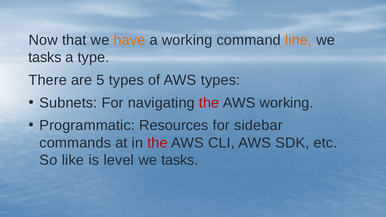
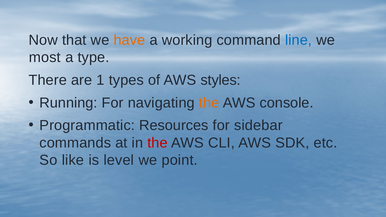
line colour: orange -> blue
tasks at (45, 57): tasks -> most
5: 5 -> 1
AWS types: types -> styles
Subnets: Subnets -> Running
the at (209, 103) colour: red -> orange
AWS working: working -> console
tasks at (180, 160): tasks -> point
